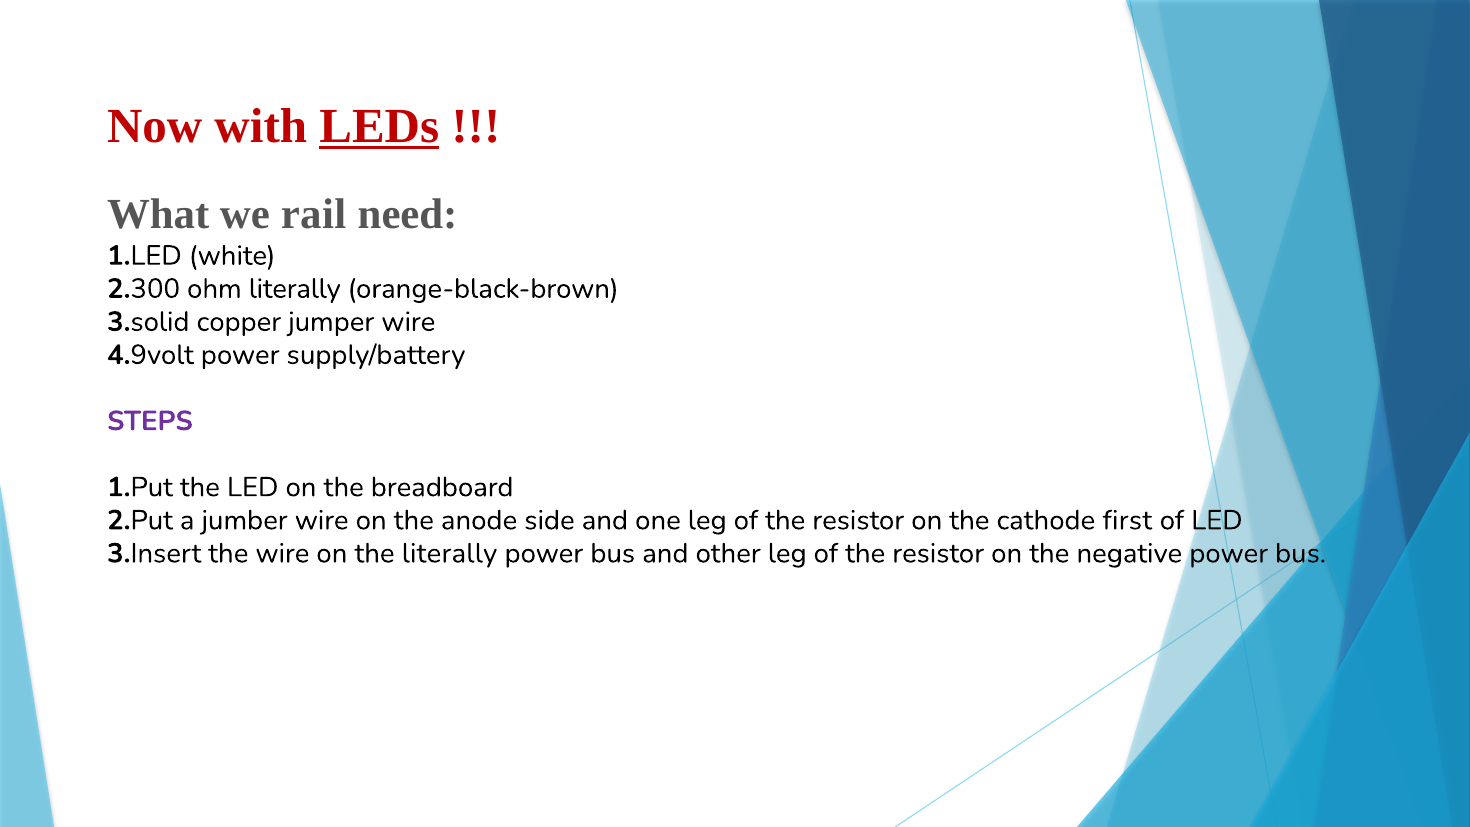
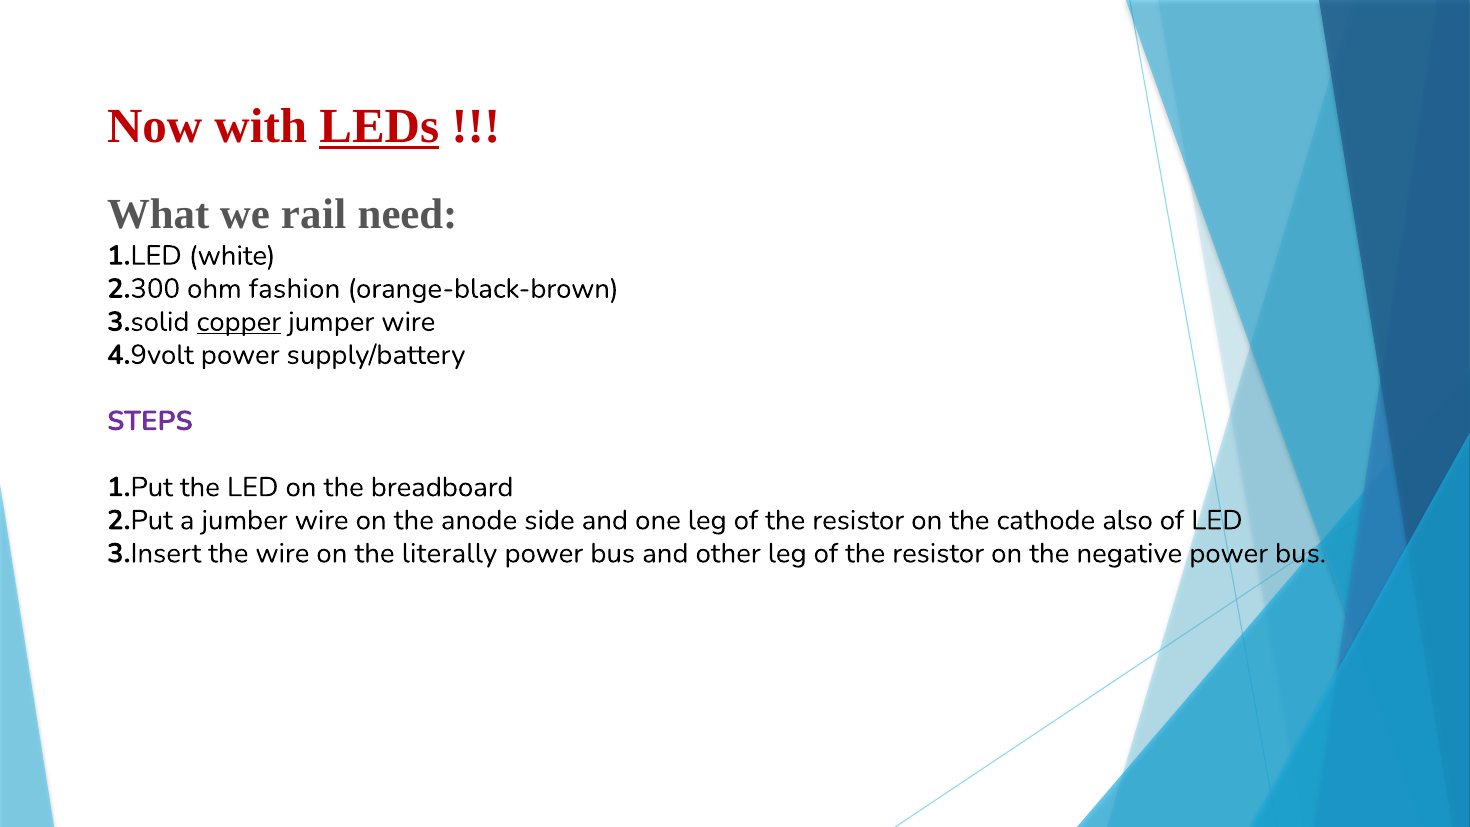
ohm literally: literally -> fashion
copper underline: none -> present
first: first -> also
